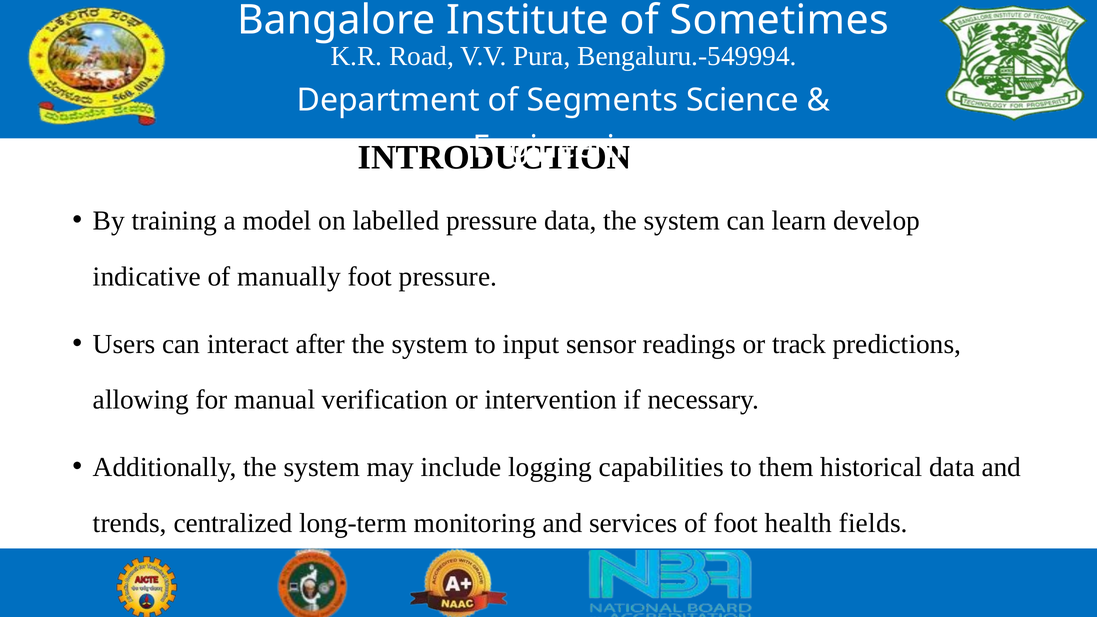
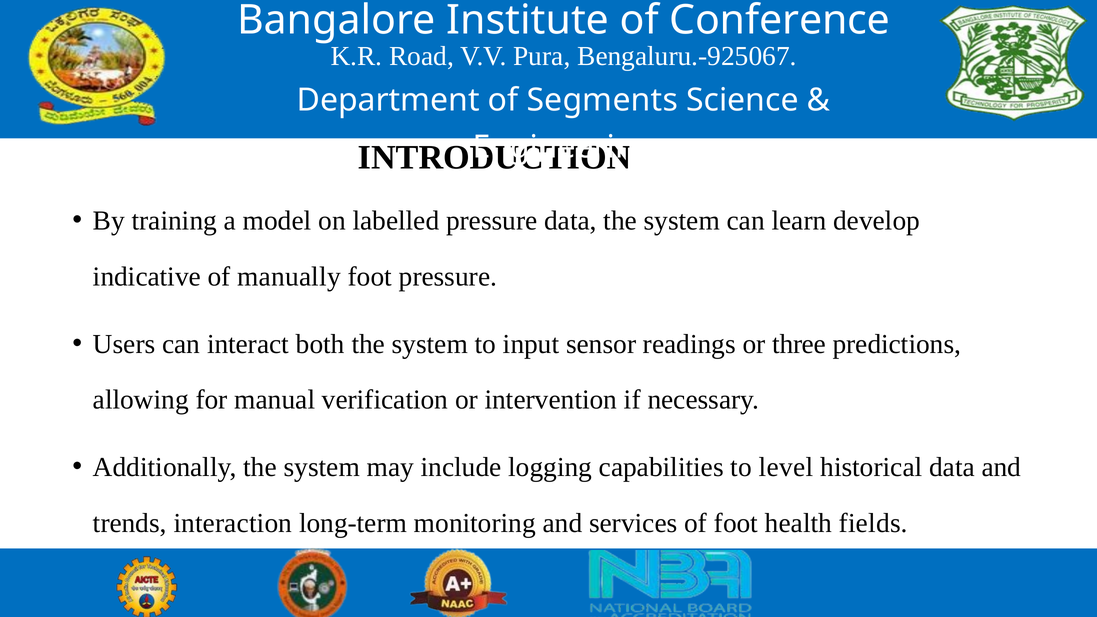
Sometimes: Sometimes -> Conference
Bengaluru.-549994: Bengaluru.-549994 -> Bengaluru.-925067
after: after -> both
track: track -> three
them: them -> level
centralized: centralized -> interaction
